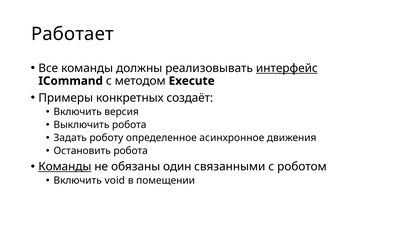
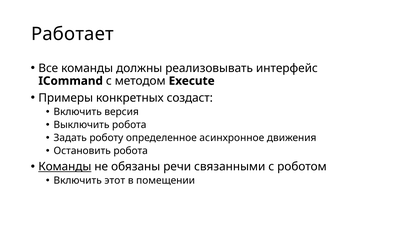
интерфейс underline: present -> none
создаёт: создаёт -> создаст
один: один -> речи
void: void -> этот
